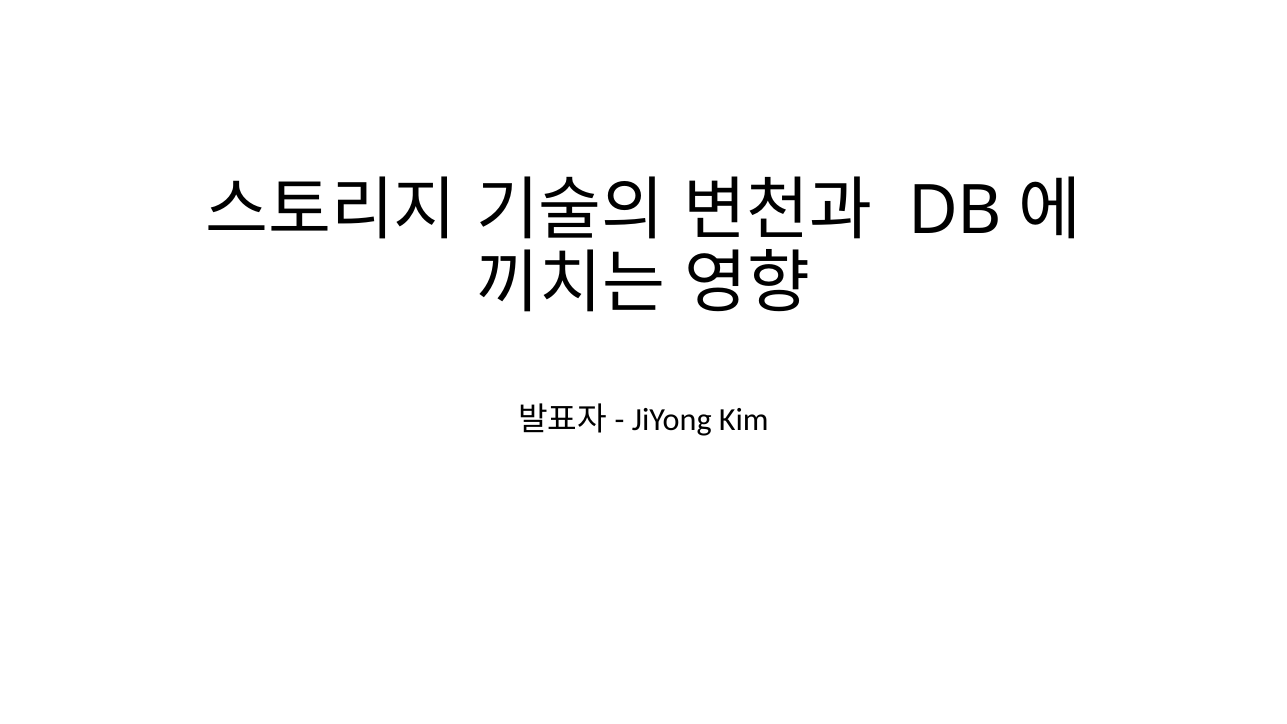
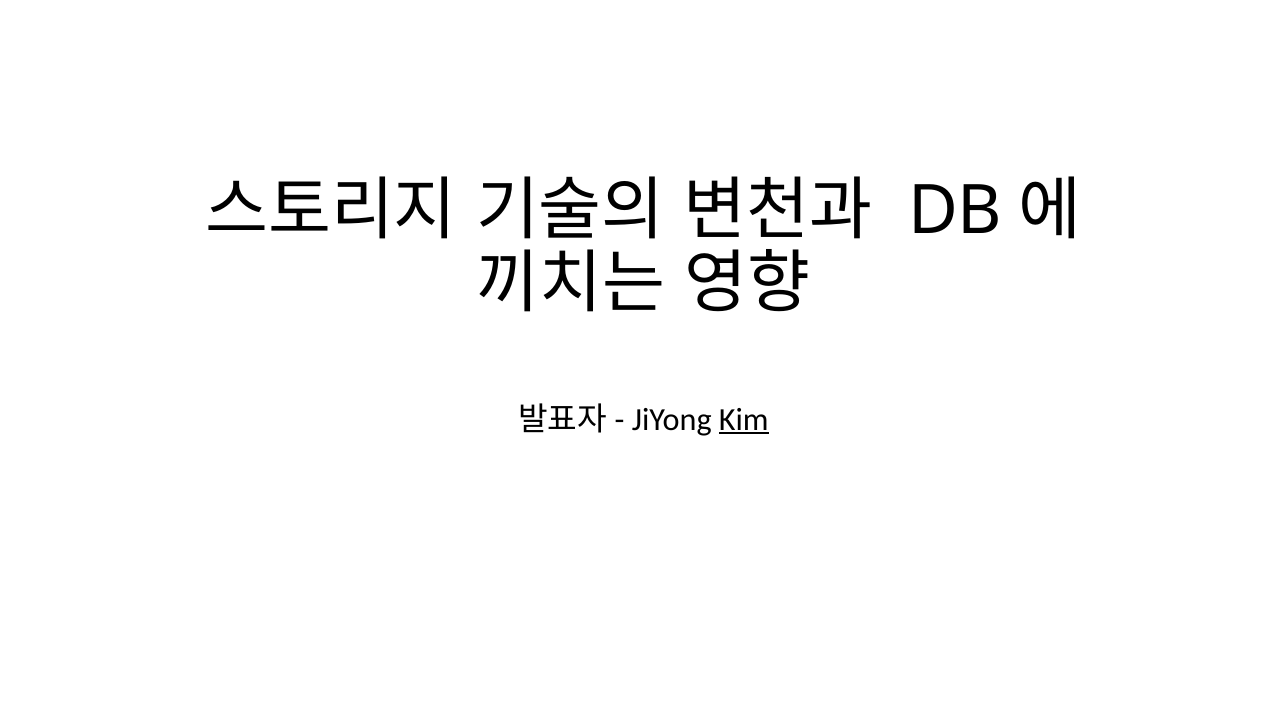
Kim underline: none -> present
